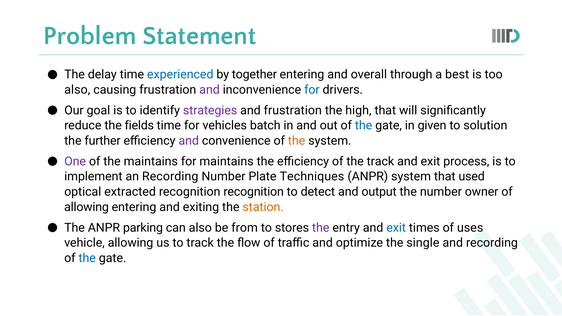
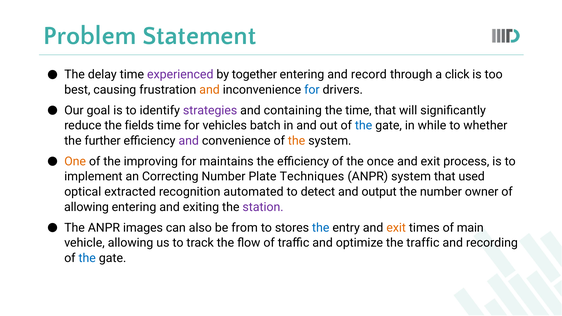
experienced colour: blue -> purple
overall: overall -> record
best: best -> click
also at (77, 90): also -> best
and at (210, 90) colour: purple -> orange
and frustration: frustration -> containing
the high: high -> time
given: given -> while
solution: solution -> whether
One colour: purple -> orange
the maintains: maintains -> improving
the track: track -> once
an Recording: Recording -> Correcting
recognition recognition: recognition -> automated
station colour: orange -> purple
parking: parking -> images
the at (321, 228) colour: purple -> blue
exit at (396, 228) colour: blue -> orange
uses: uses -> main
the single: single -> traffic
